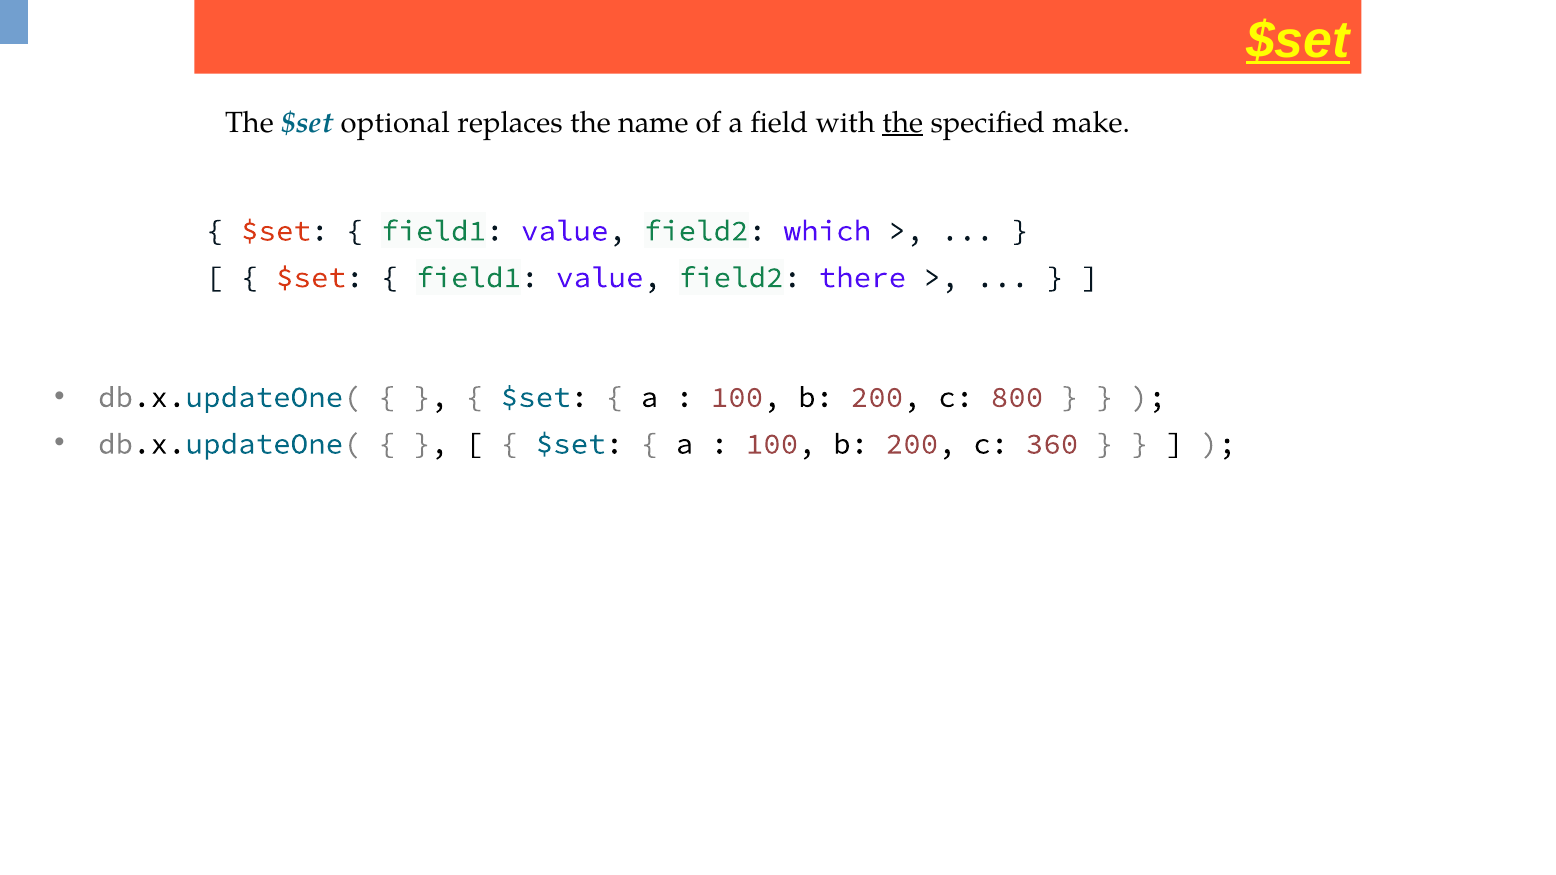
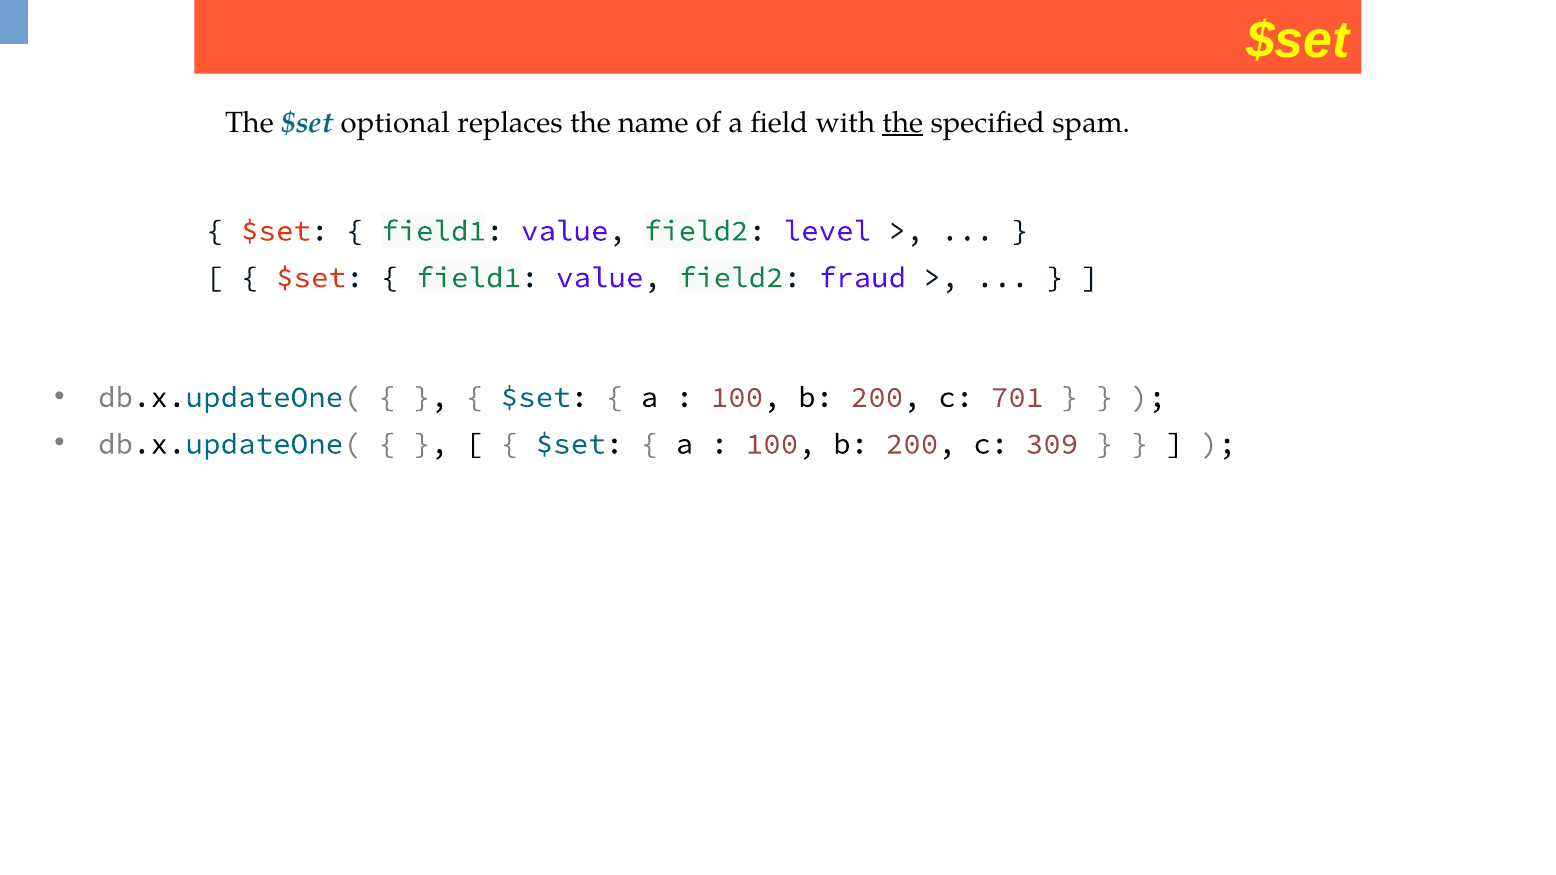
$set at (1298, 40) underline: present -> none
make: make -> spam
which: which -> level
there: there -> fraud
800: 800 -> 701
360: 360 -> 309
